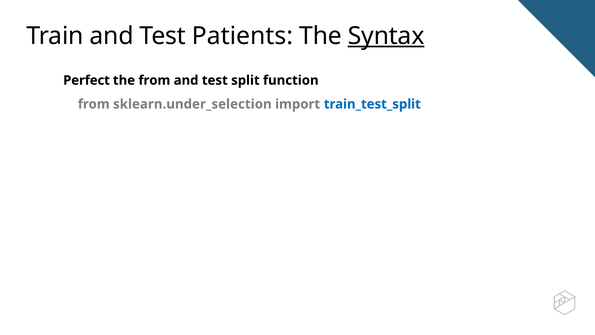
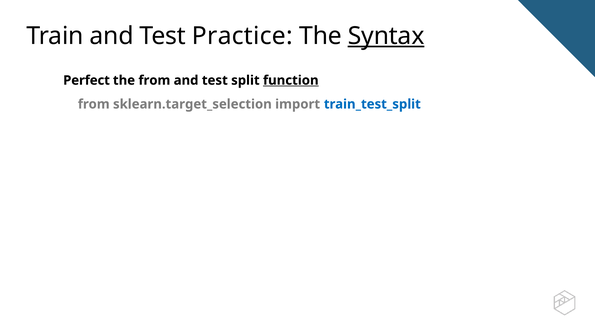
Patients: Patients -> Practice
function underline: none -> present
sklearn.under_selection: sklearn.under_selection -> sklearn.target_selection
